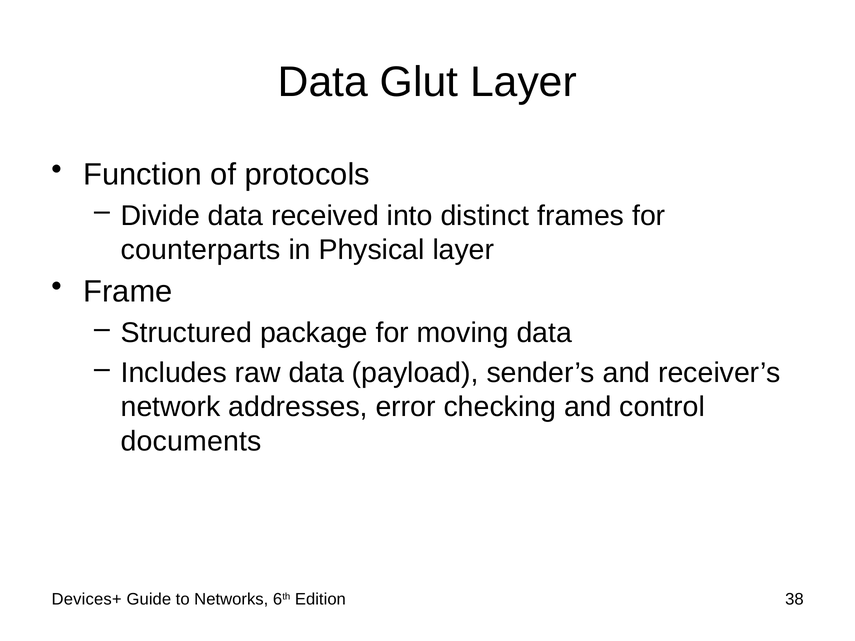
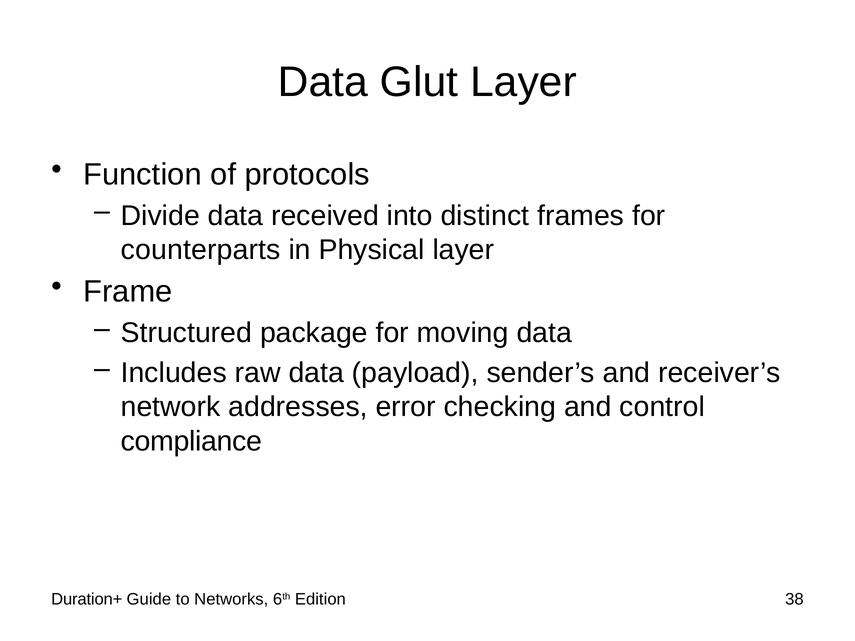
documents: documents -> compliance
Devices+: Devices+ -> Duration+
